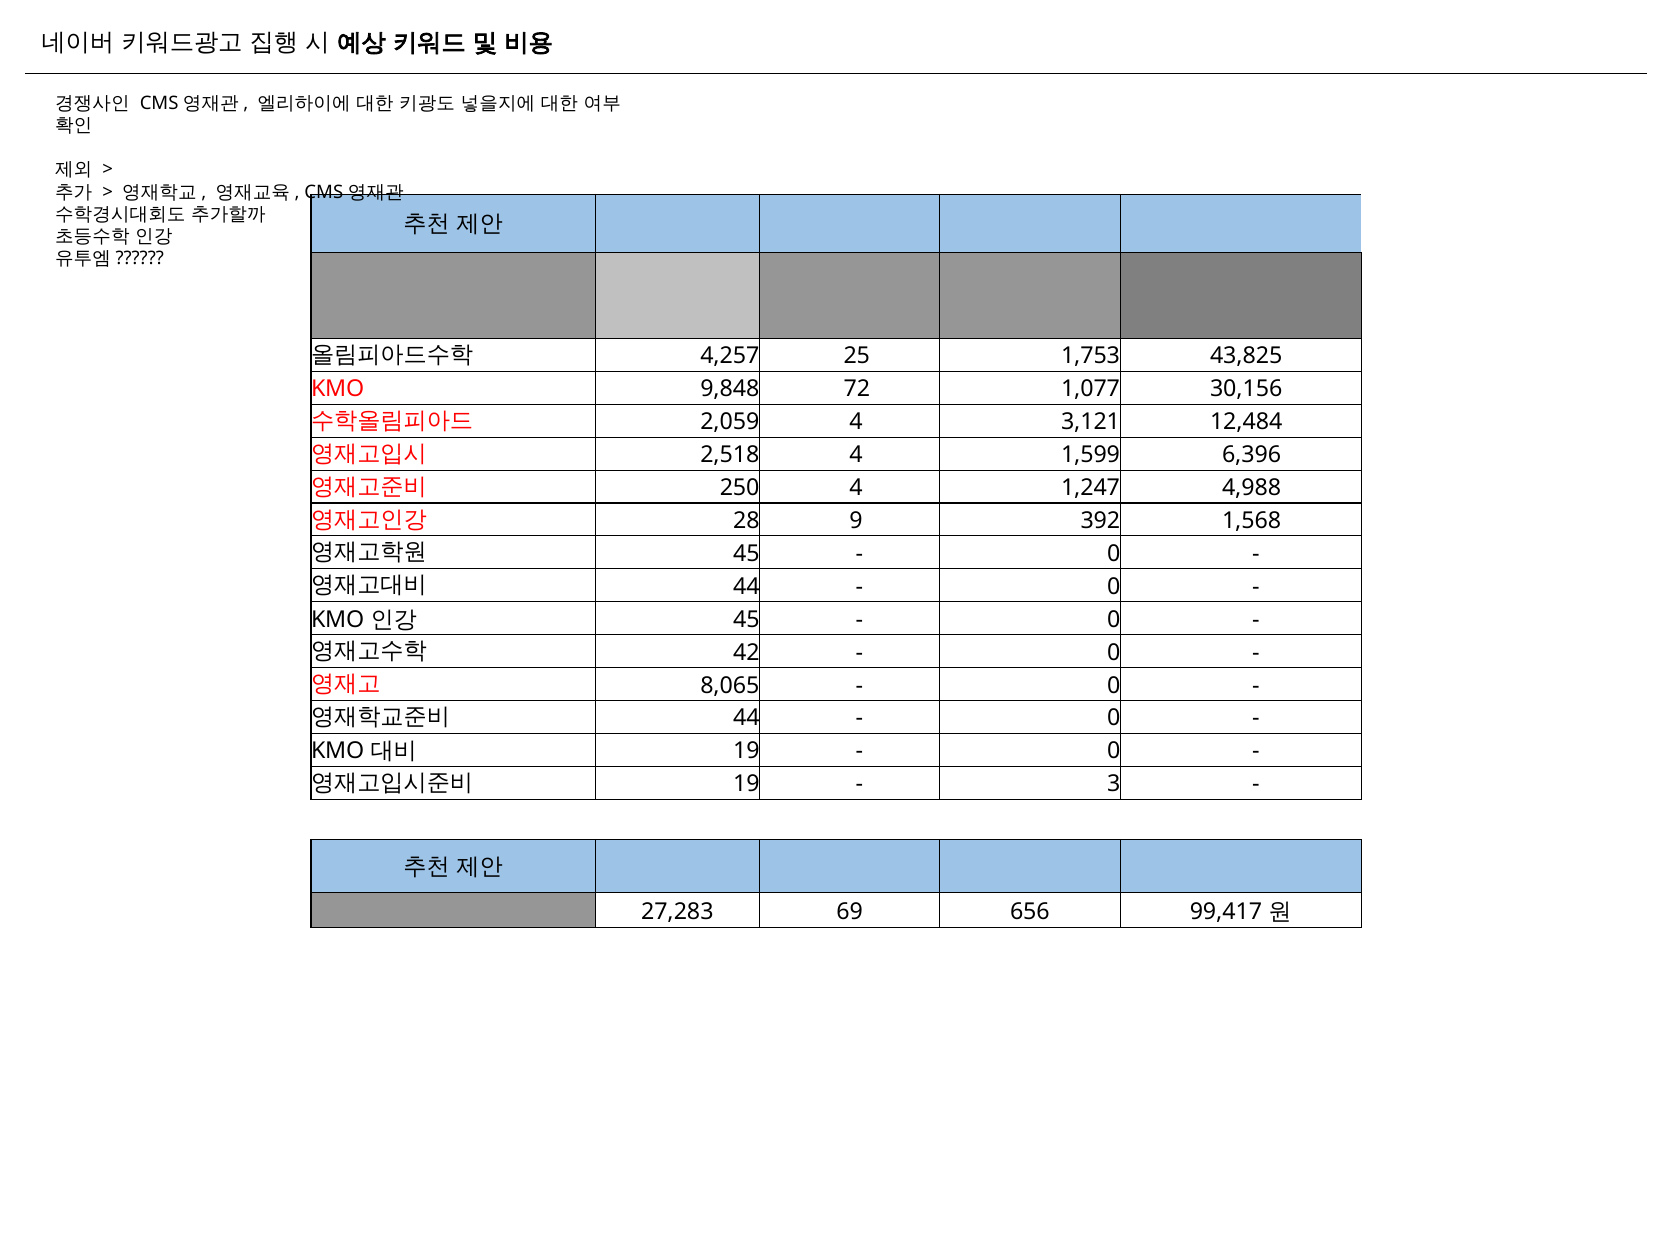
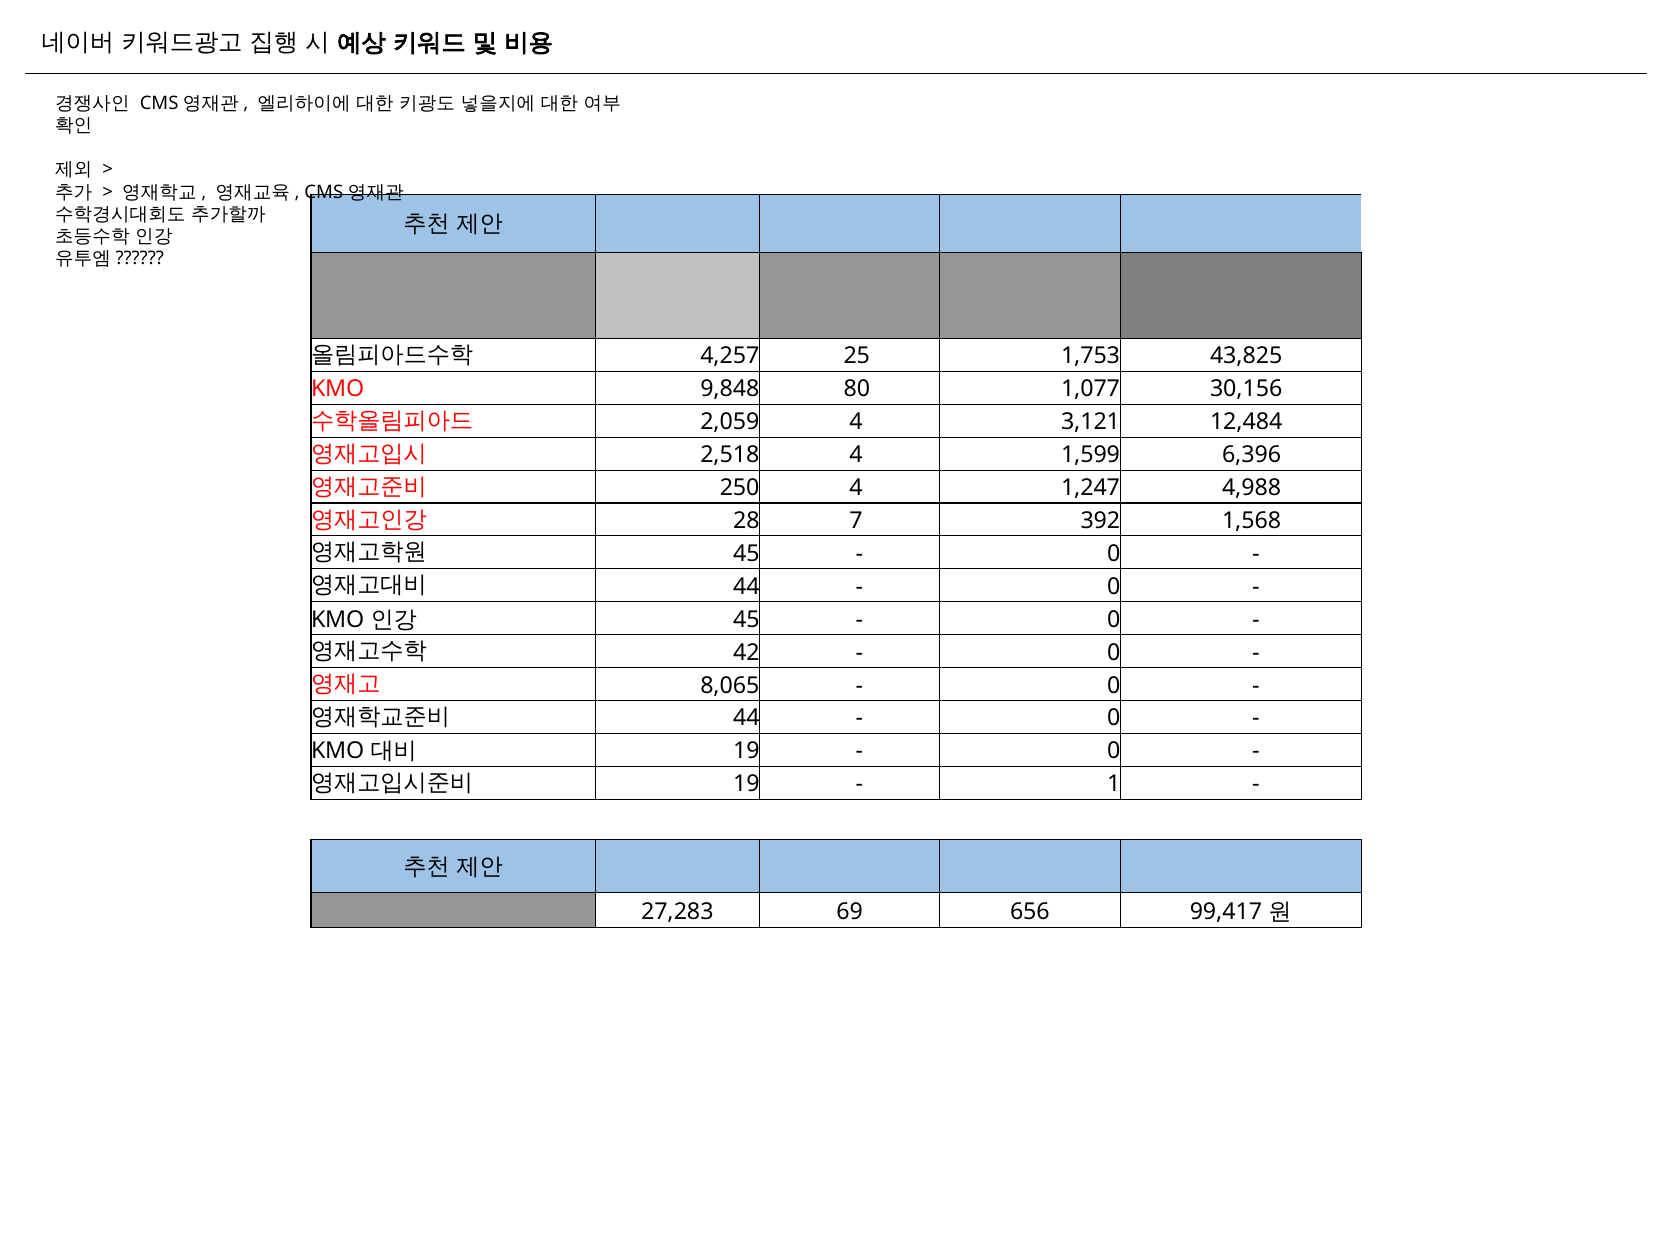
72: 72 -> 80
9: 9 -> 7
3: 3 -> 1
